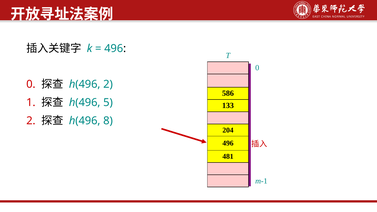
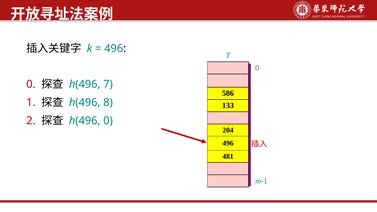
h(496 2: 2 -> 7
5: 5 -> 8
h(496 8: 8 -> 0
